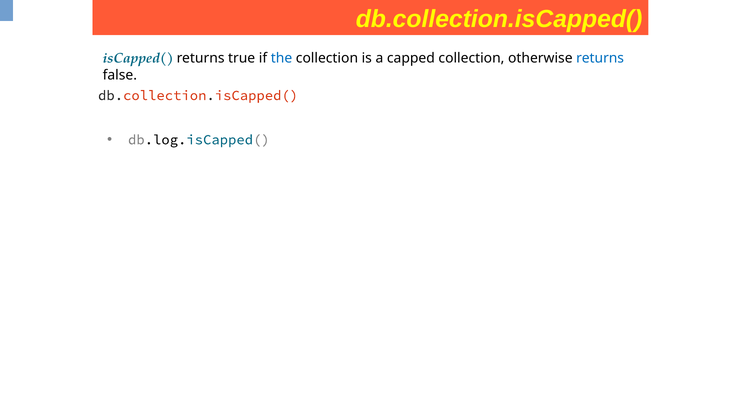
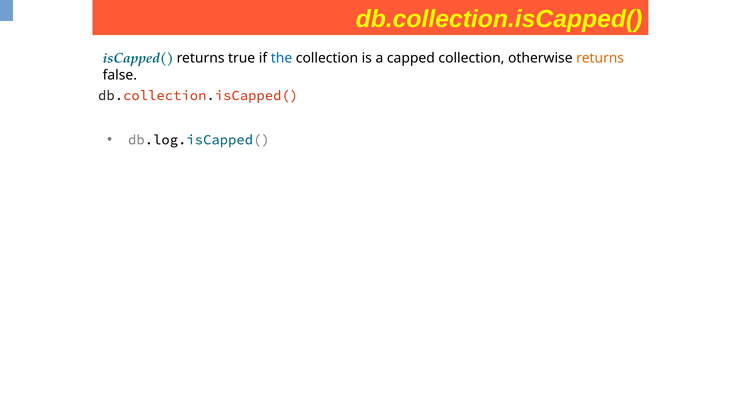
returns at (600, 58) colour: blue -> orange
